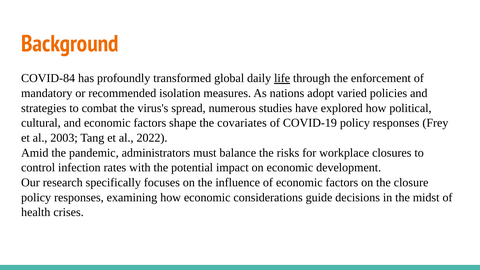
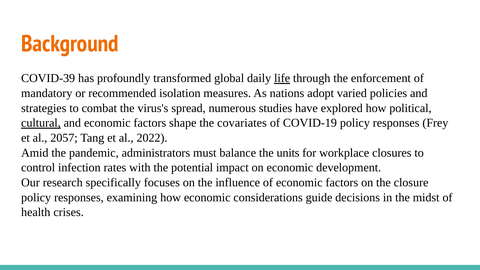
COVID-84: COVID-84 -> COVID-39
cultural underline: none -> present
2003: 2003 -> 2057
risks: risks -> units
